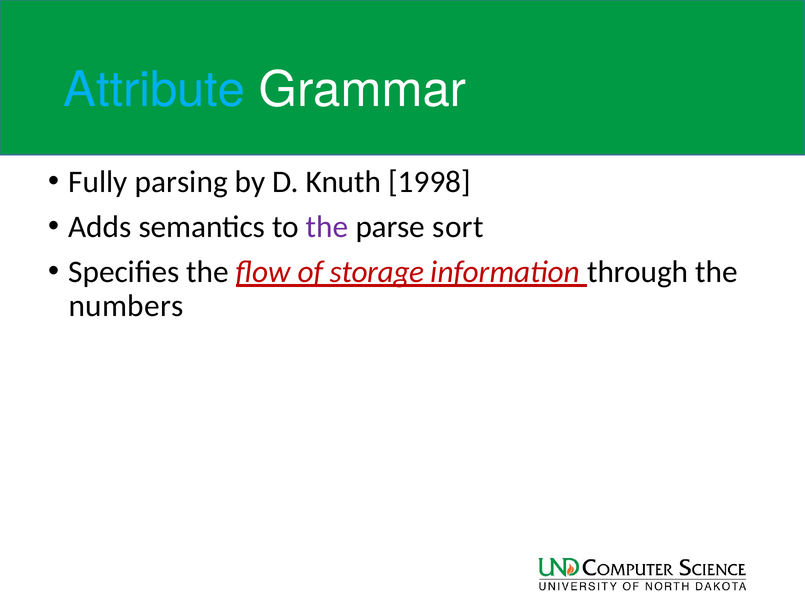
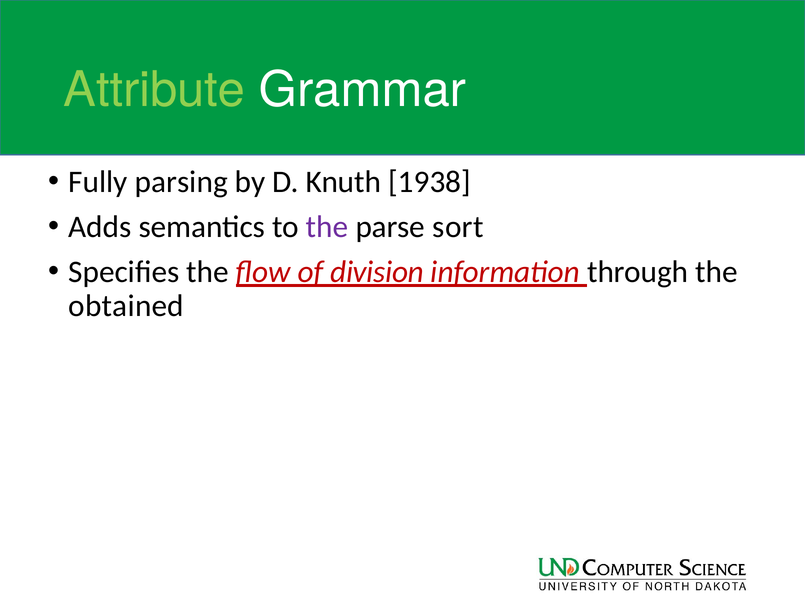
Attribute colour: light blue -> light green
1998: 1998 -> 1938
storage: storage -> division
numbers: numbers -> obtained
